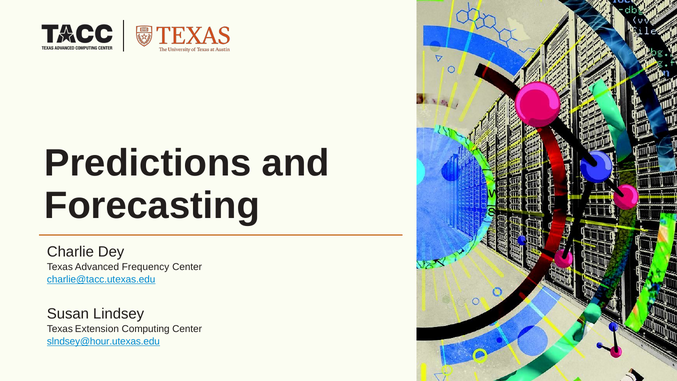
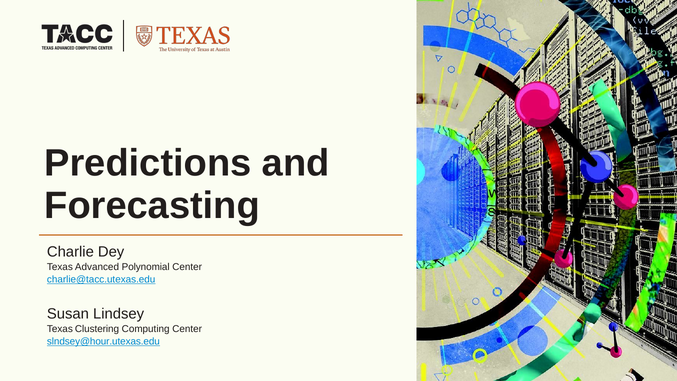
Frequency: Frequency -> Polynomial
Extension: Extension -> Clustering
